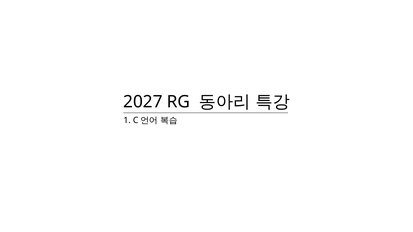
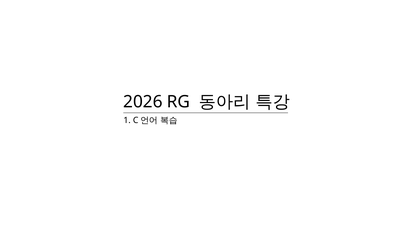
2027: 2027 -> 2026
